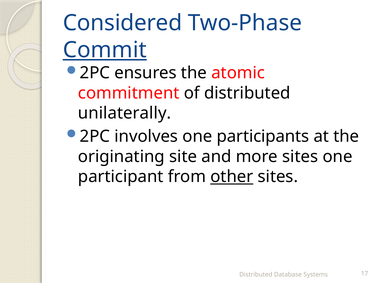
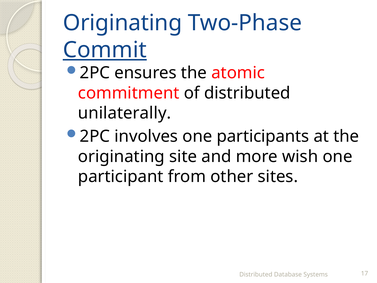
Considered at (123, 23): Considered -> Originating
more sites: sites -> wish
other underline: present -> none
